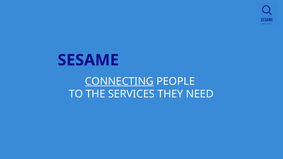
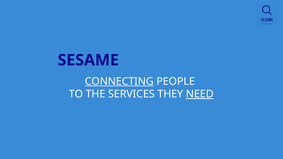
NEED underline: none -> present
